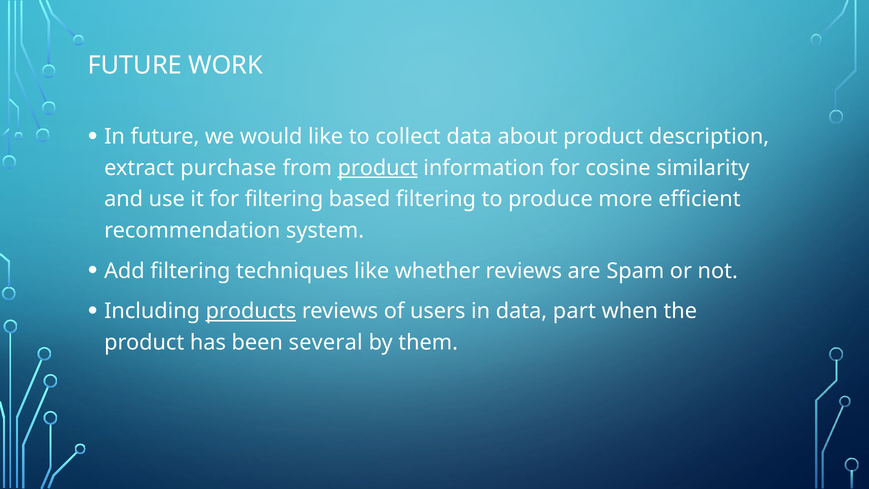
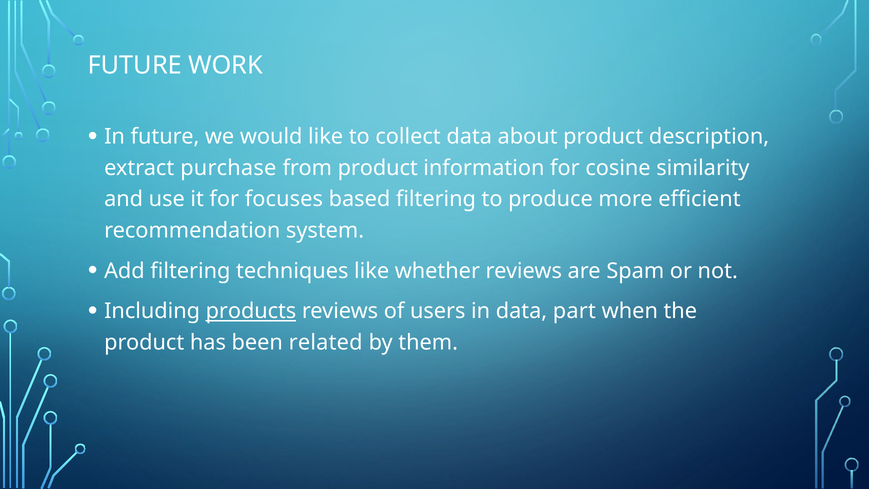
product at (378, 168) underline: present -> none
for filtering: filtering -> focuses
several: several -> related
